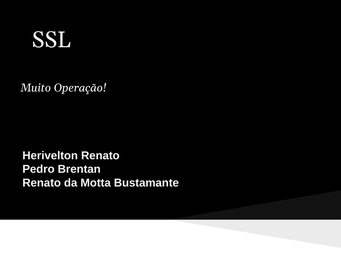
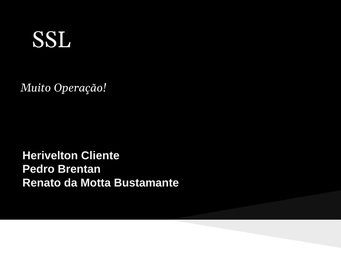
Herivelton Renato: Renato -> Cliente
